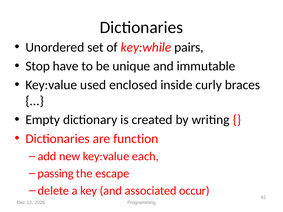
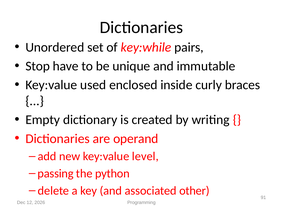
function: function -> operand
each: each -> level
escape: escape -> python
occur: occur -> other
